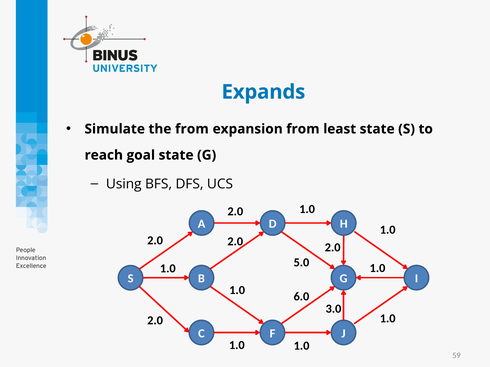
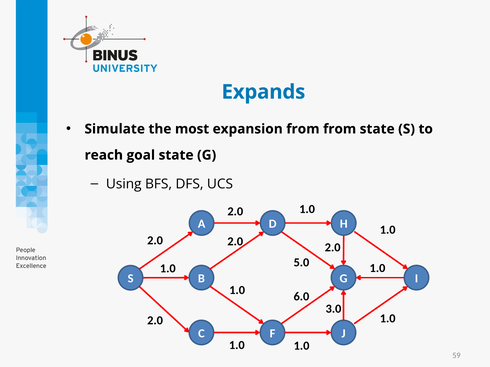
the from: from -> most
from least: least -> from
